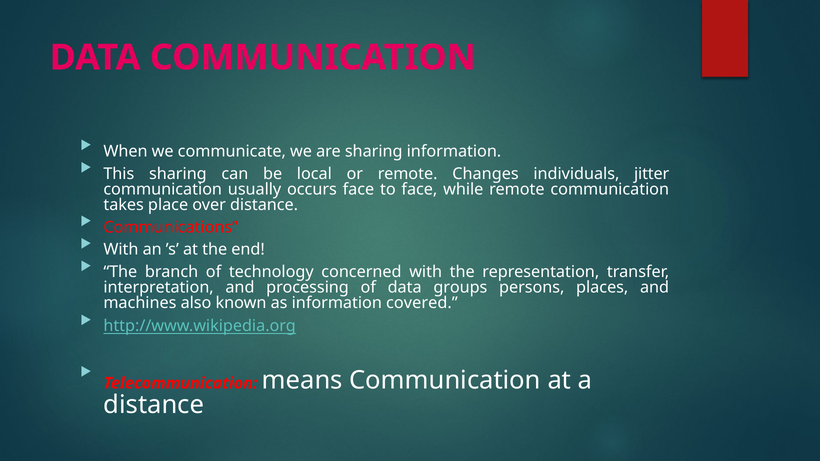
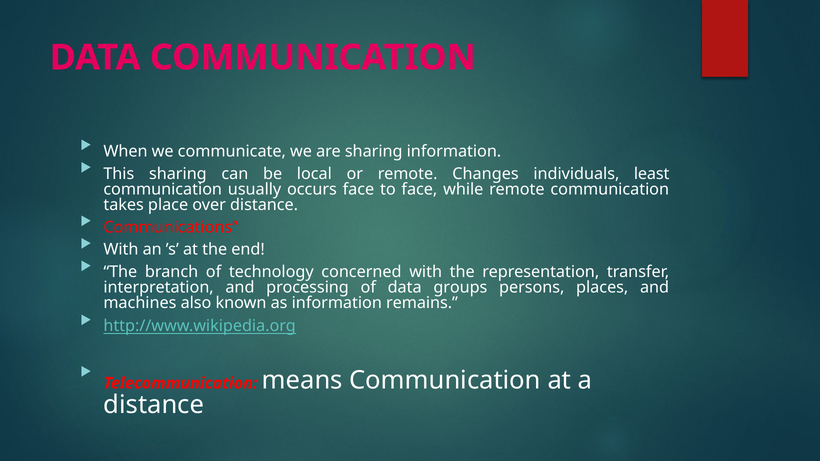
jitter: jitter -> least
covered: covered -> remains
